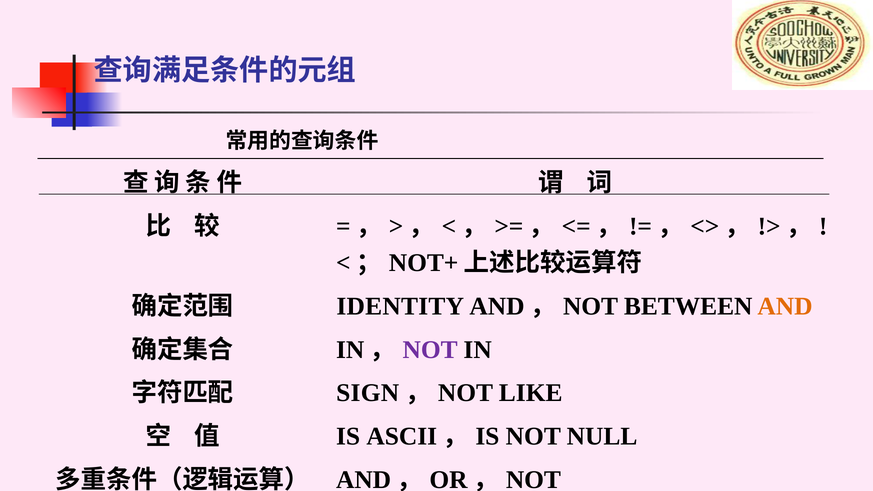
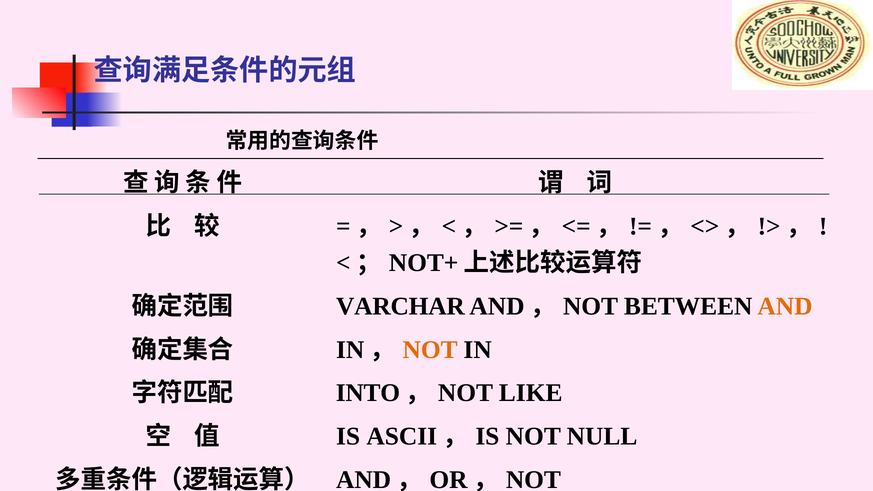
IDENTITY: IDENTITY -> VARCHAR
NOT at (430, 350) colour: purple -> orange
SIGN: SIGN -> INTO
